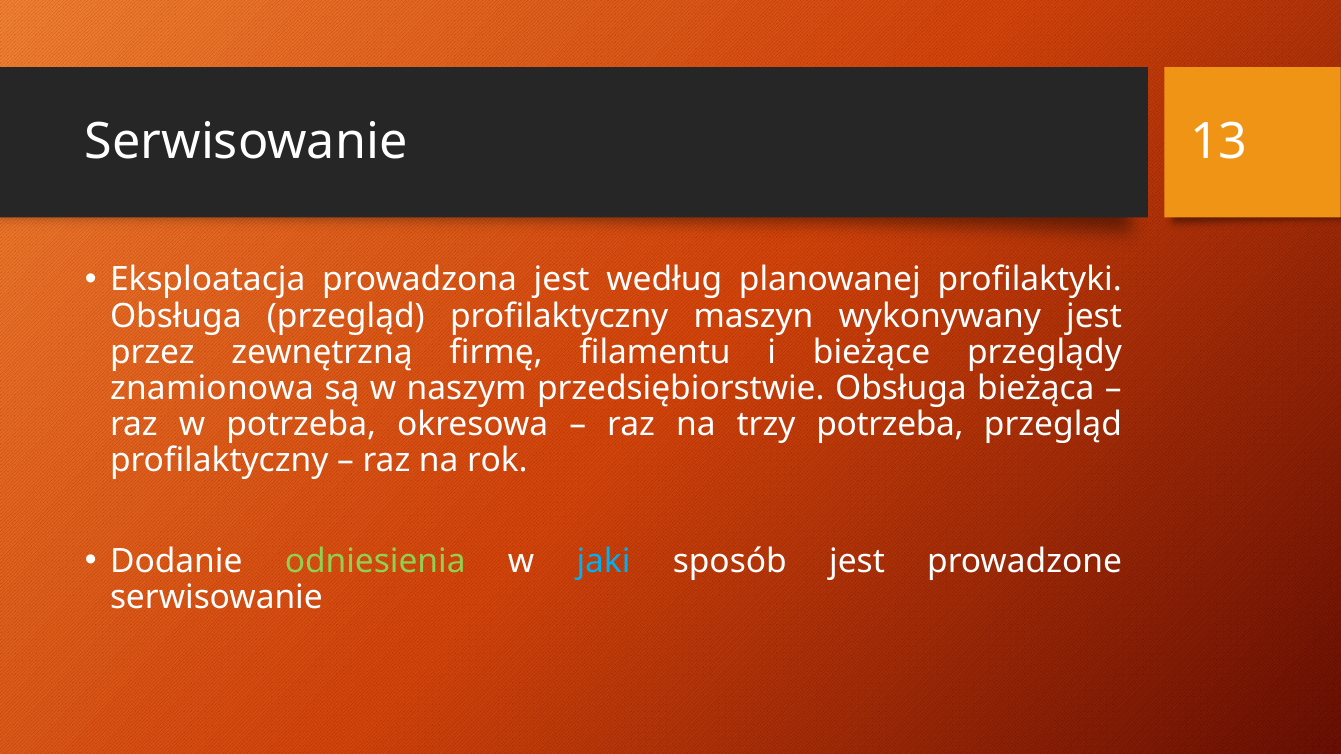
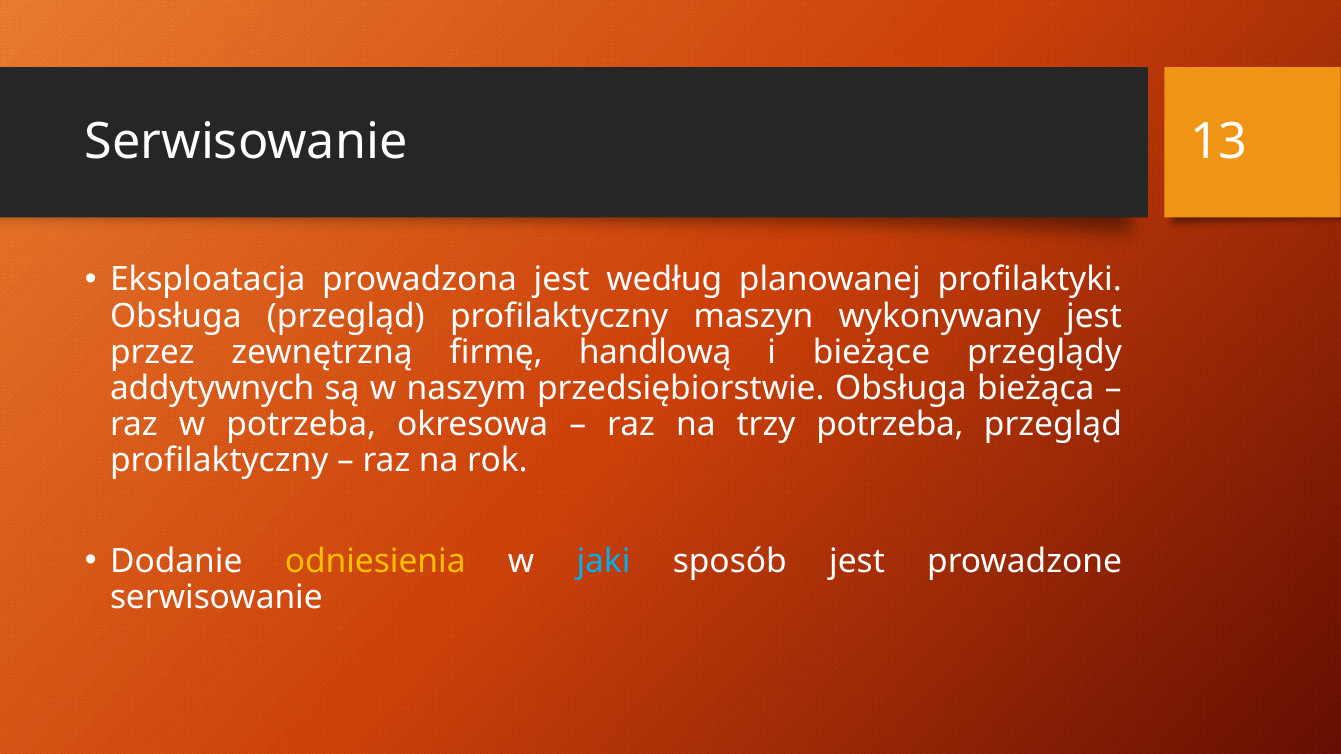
filamentu: filamentu -> handlową
znamionowa: znamionowa -> addytywnych
odniesienia colour: light green -> yellow
